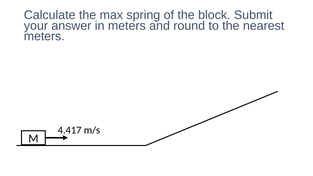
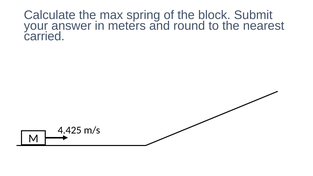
meters at (44, 36): meters -> carried
4.417: 4.417 -> 4.425
